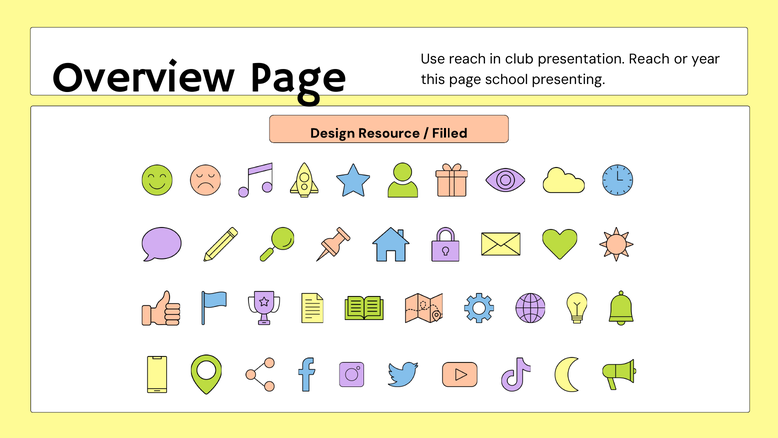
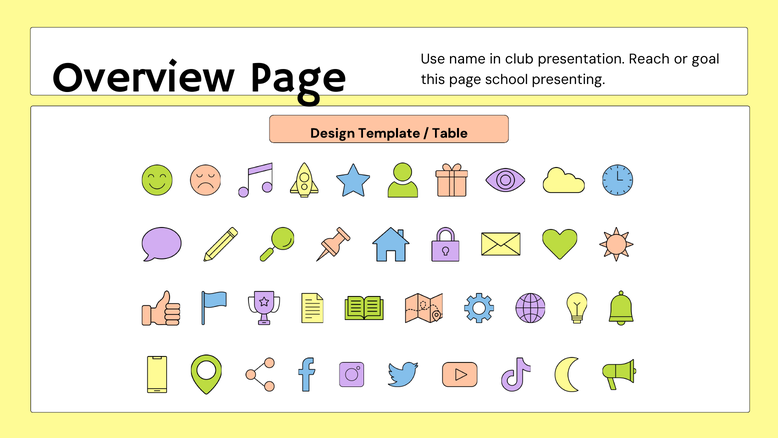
Use reach: reach -> name
year: year -> goal
Resource: Resource -> Template
Filled: Filled -> Table
